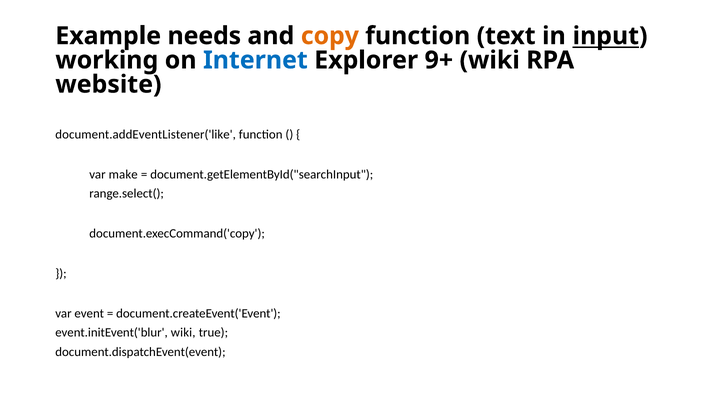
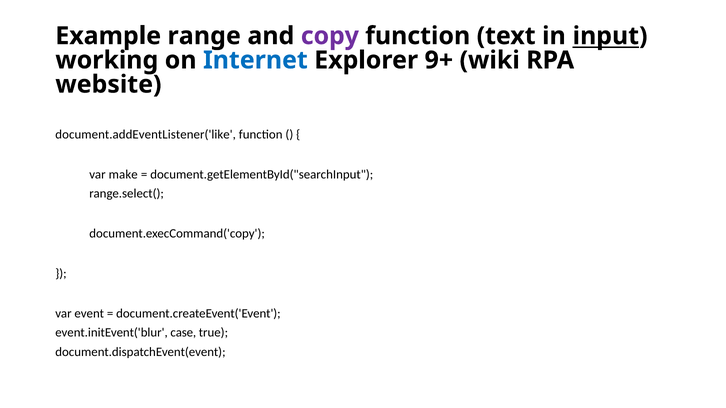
needs: needs -> range
copy colour: orange -> purple
event.initEvent('blur wiki: wiki -> case
